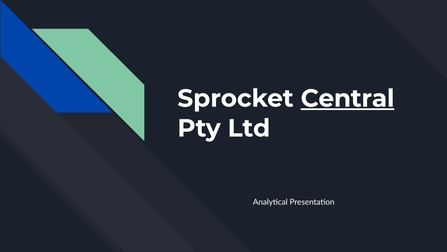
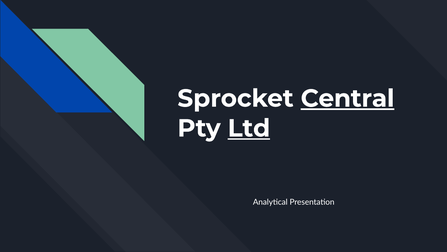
Ltd underline: none -> present
